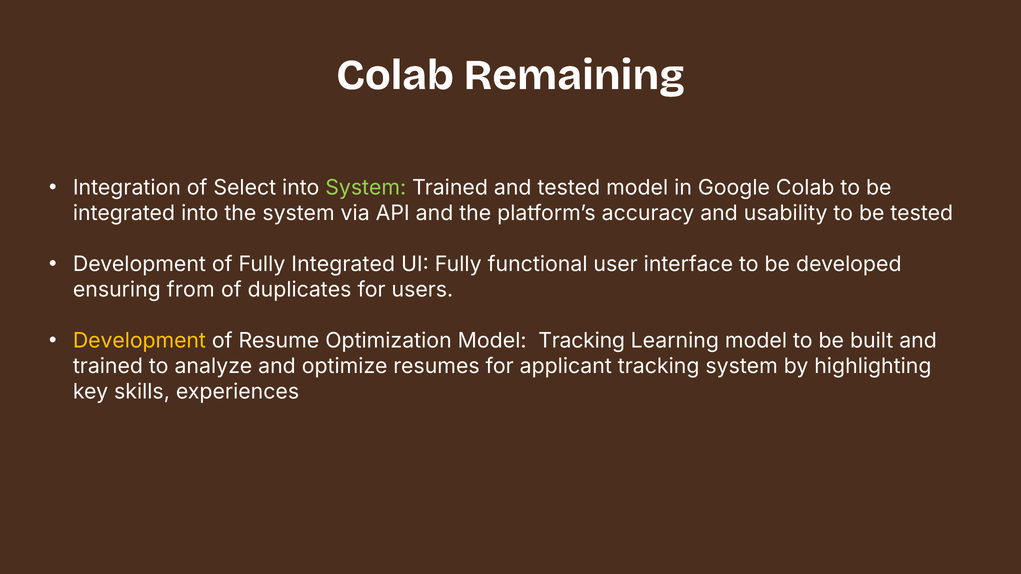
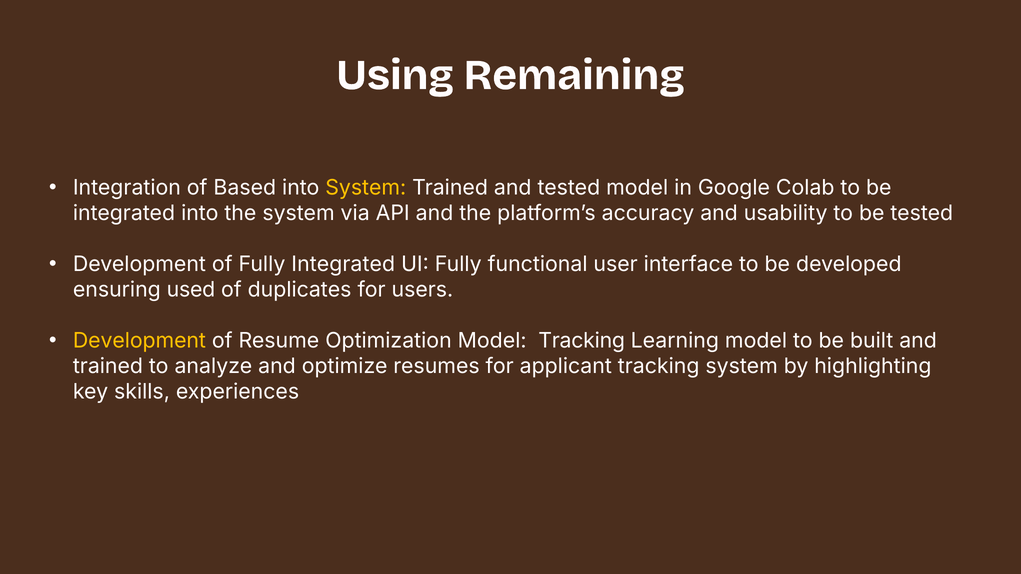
Colab at (395, 75): Colab -> Using
Select: Select -> Based
System at (366, 188) colour: light green -> yellow
from: from -> used
